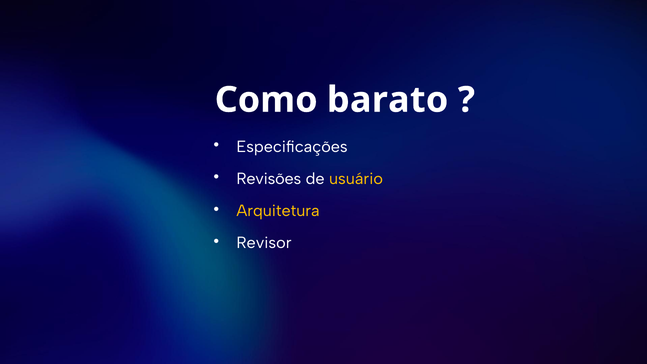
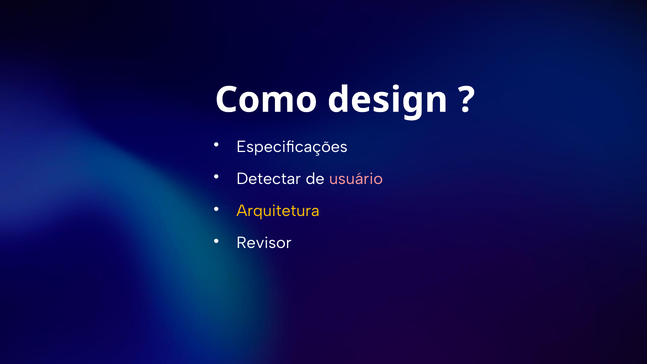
barato: barato -> design
Revisões: Revisões -> Detectar
usuário colour: yellow -> pink
